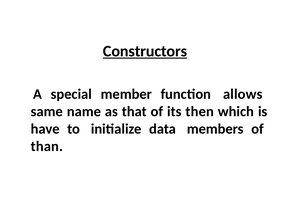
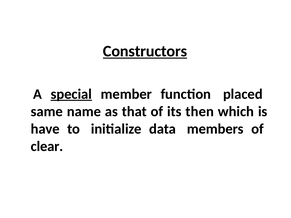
special underline: none -> present
allows: allows -> placed
than: than -> clear
